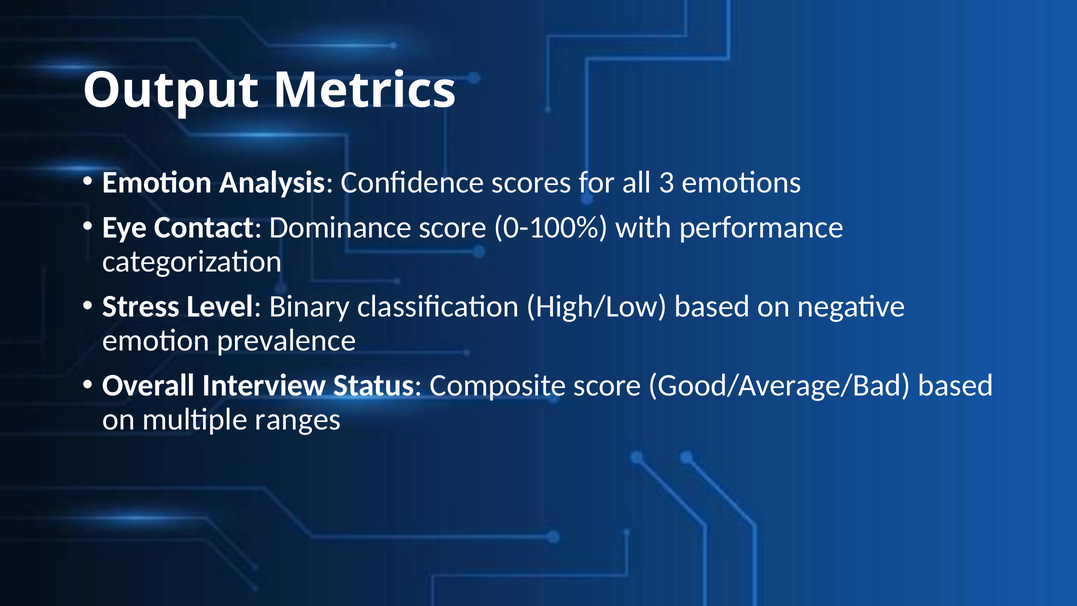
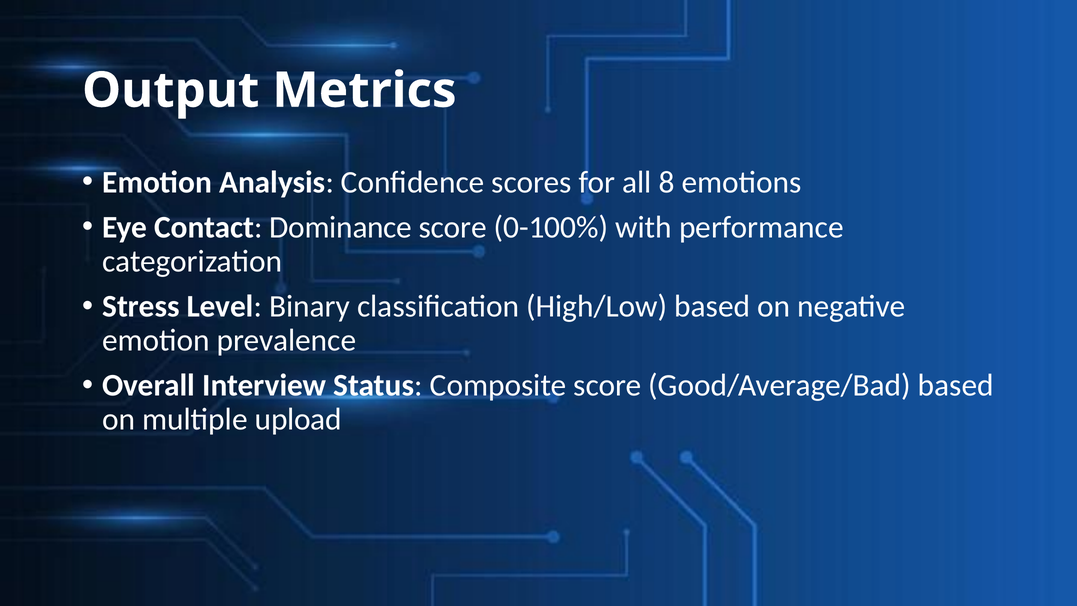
3: 3 -> 8
ranges: ranges -> upload
